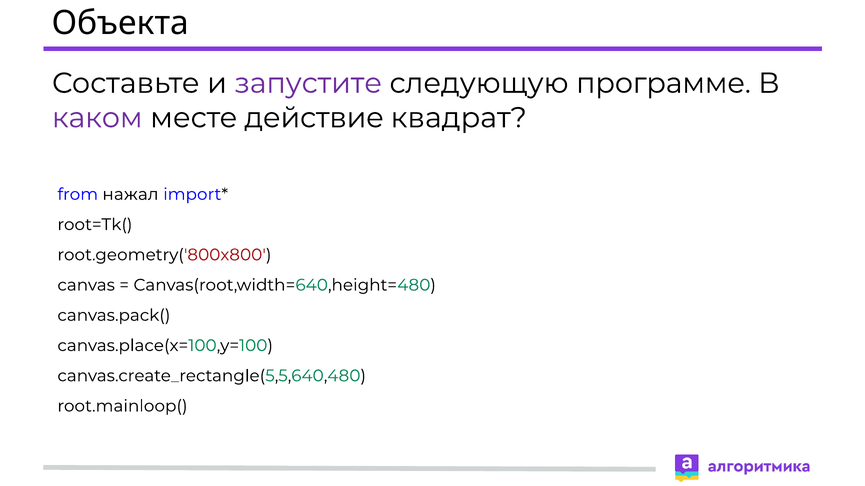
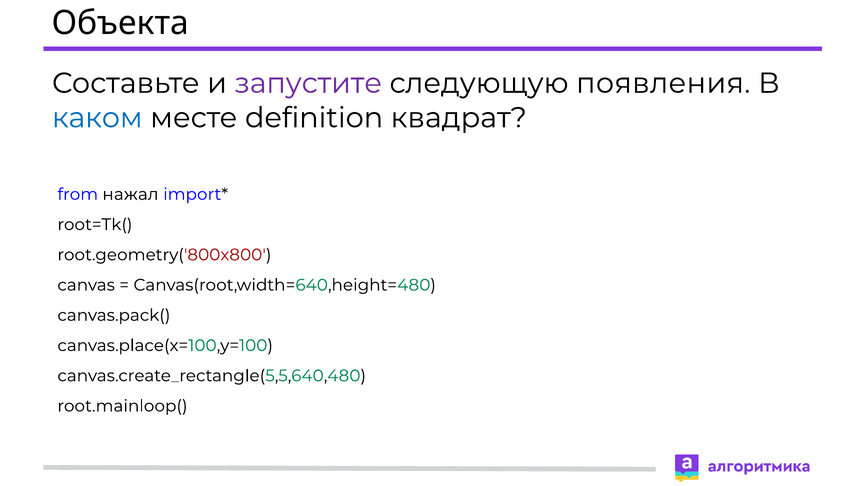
программе: программе -> появления
каком colour: purple -> blue
действие: действие -> definition
